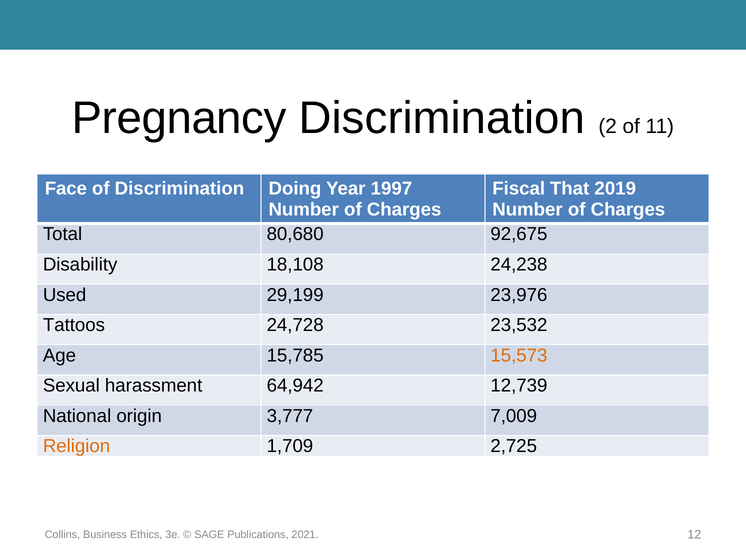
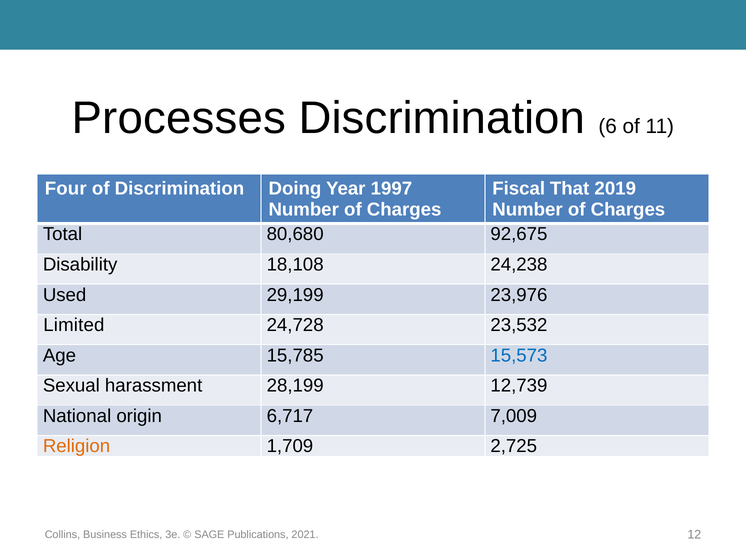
Pregnancy: Pregnancy -> Processes
2: 2 -> 6
Face: Face -> Four
Tattoos: Tattoos -> Limited
15,573 colour: orange -> blue
64,942: 64,942 -> 28,199
3,777: 3,777 -> 6,717
